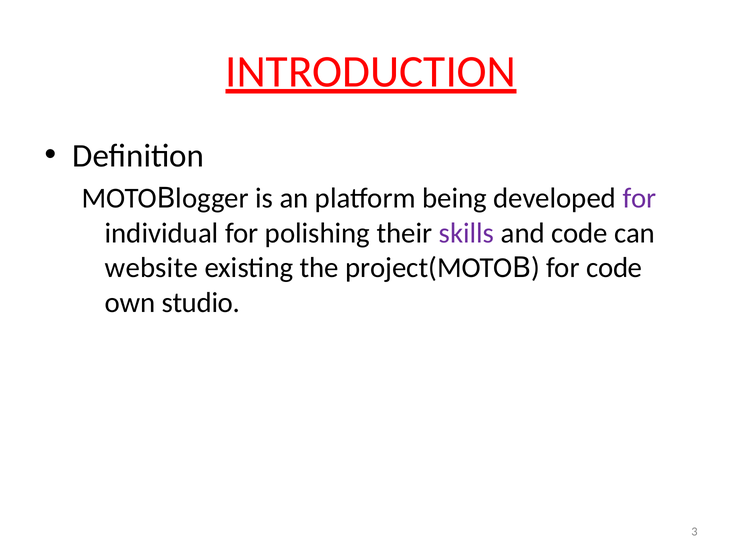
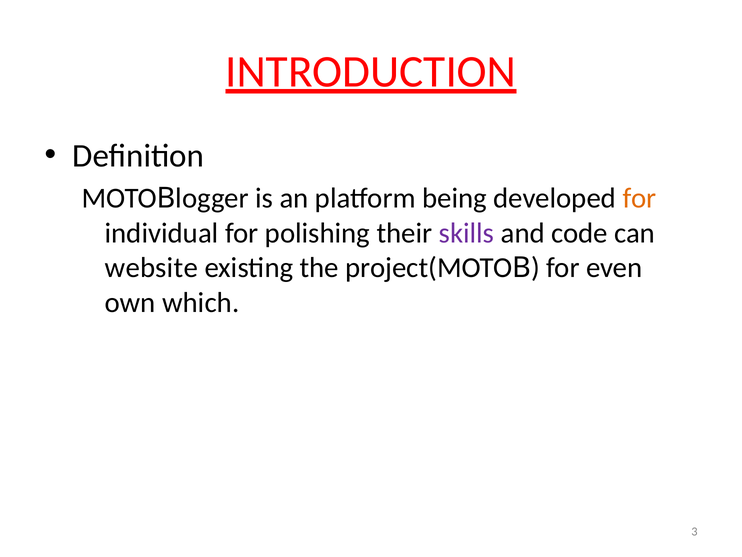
for at (639, 198) colour: purple -> orange
for code: code -> even
studio: studio -> which
